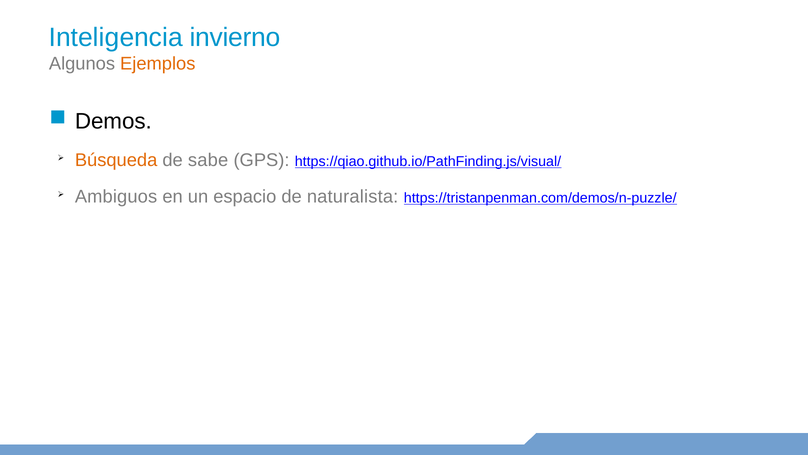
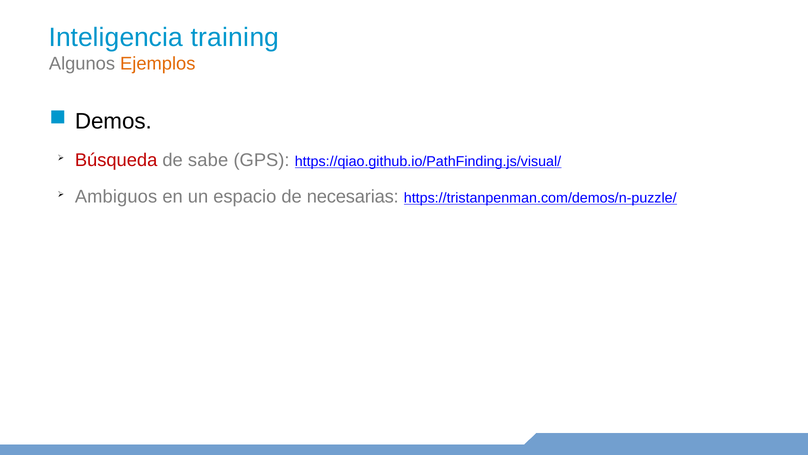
invierno: invierno -> training
Búsqueda colour: orange -> red
naturalista: naturalista -> necesarias
